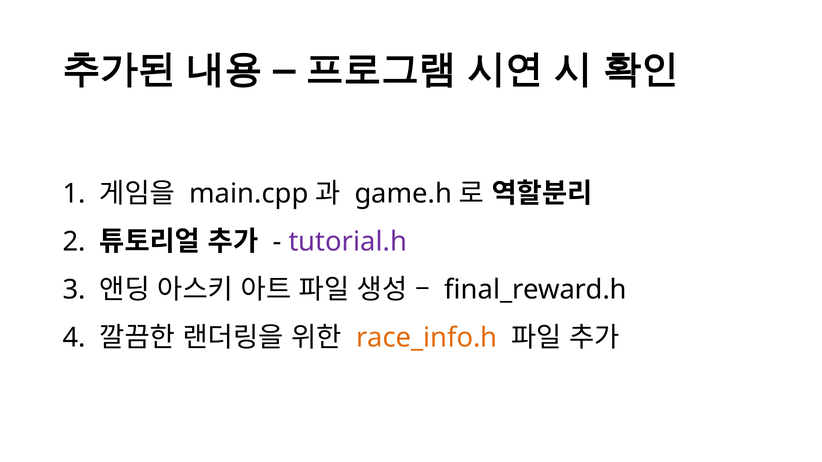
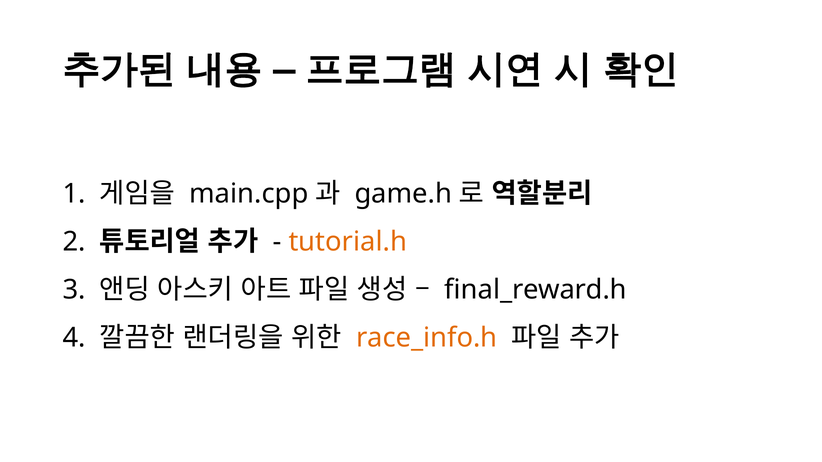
tutorial.h colour: purple -> orange
